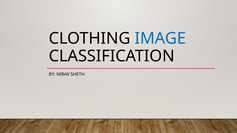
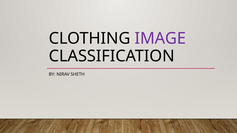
IMAGE colour: blue -> purple
